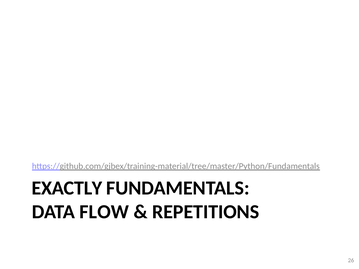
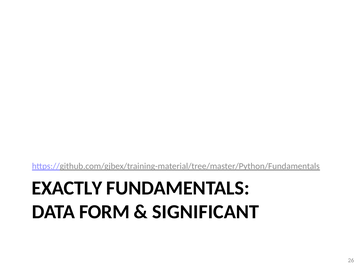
FLOW: FLOW -> FORM
REPETITIONS: REPETITIONS -> SIGNIFICANT
